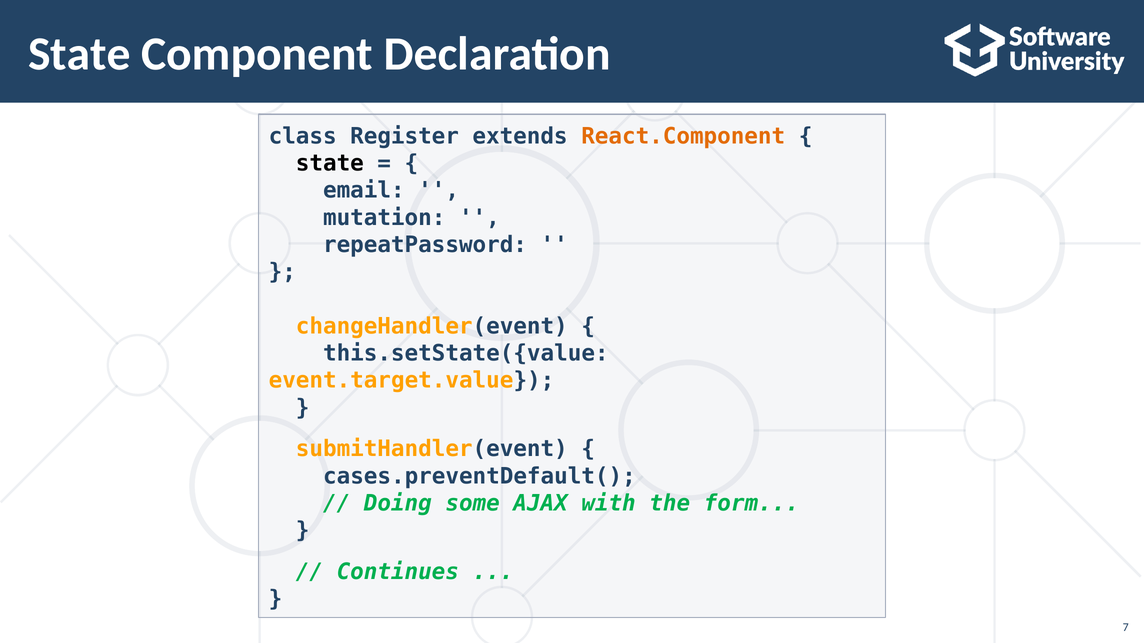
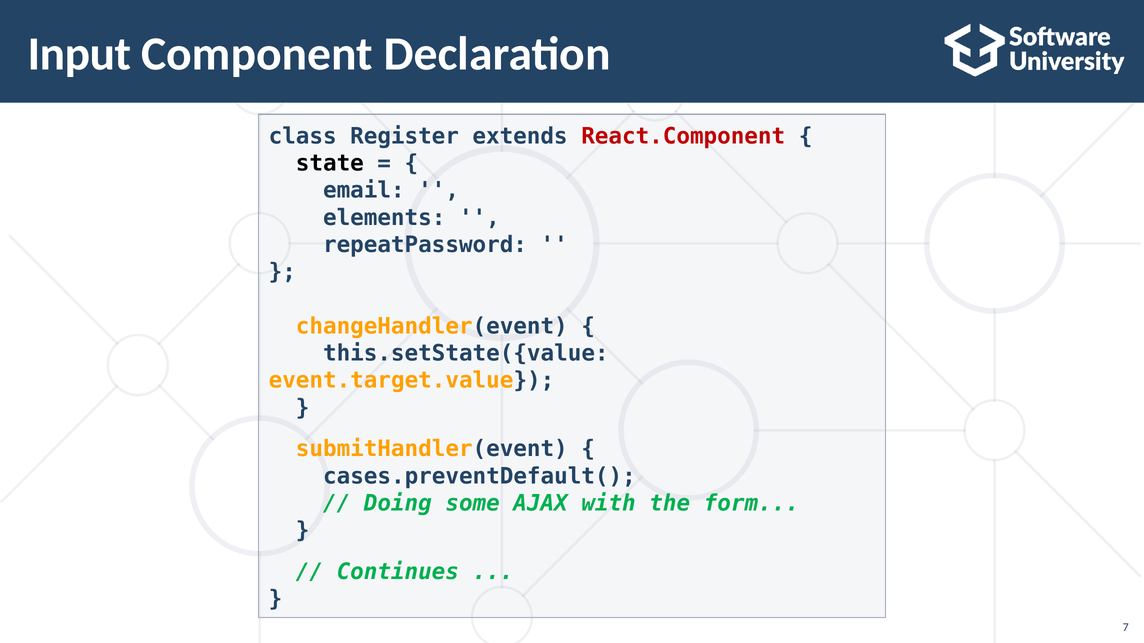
State at (79, 54): State -> Input
React.Component colour: orange -> red
mutation: mutation -> elements
